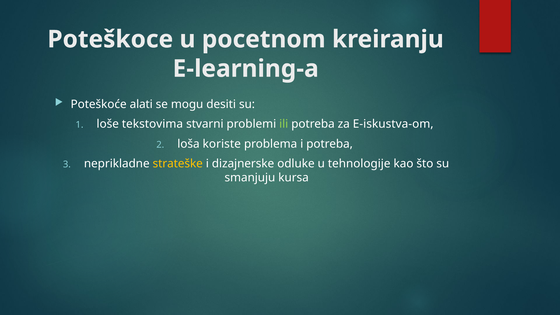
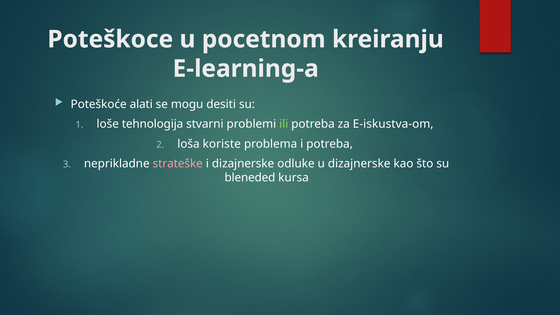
tekstovima: tekstovima -> tehnologija
strateške colour: yellow -> pink
u tehnologije: tehnologije -> dizajnerske
smanjuju: smanjuju -> bleneded
